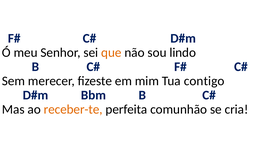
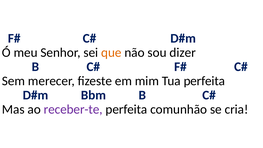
lindo: lindo -> dizer
Tua contigo: contigo -> perfeita
receber-te colour: orange -> purple
